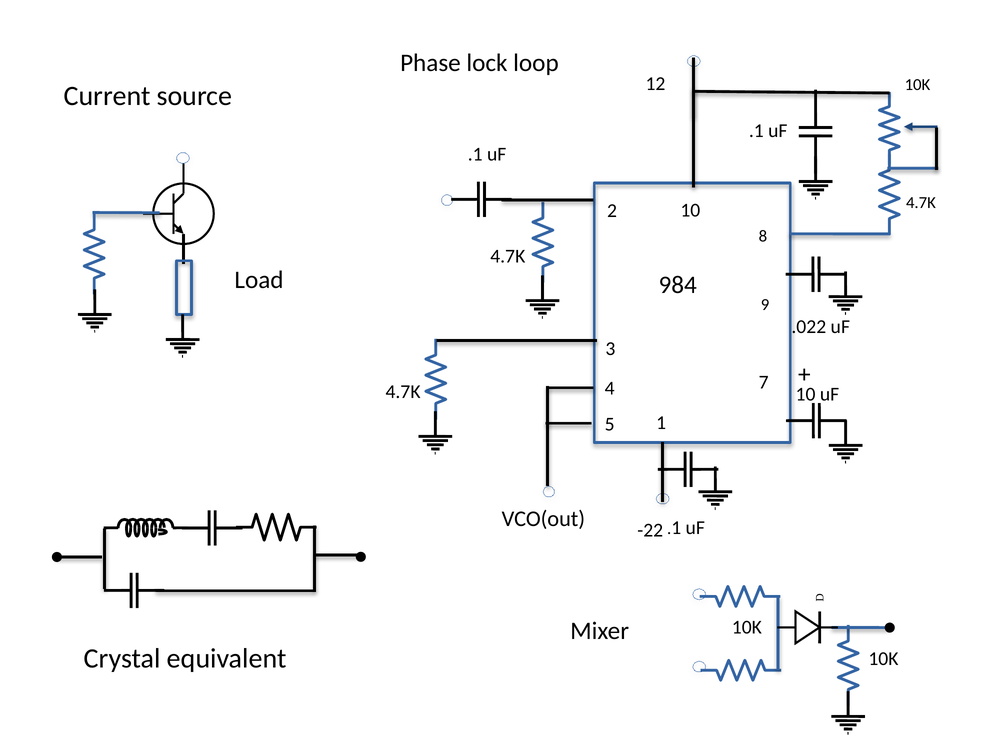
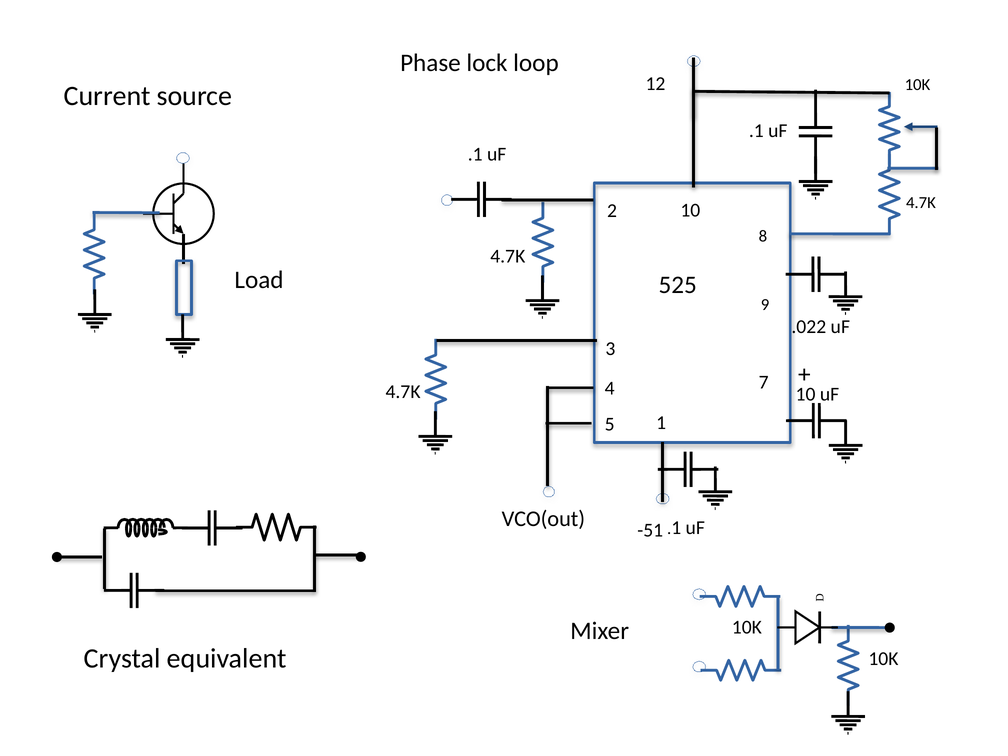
984: 984 -> 525
-22: -22 -> -51
